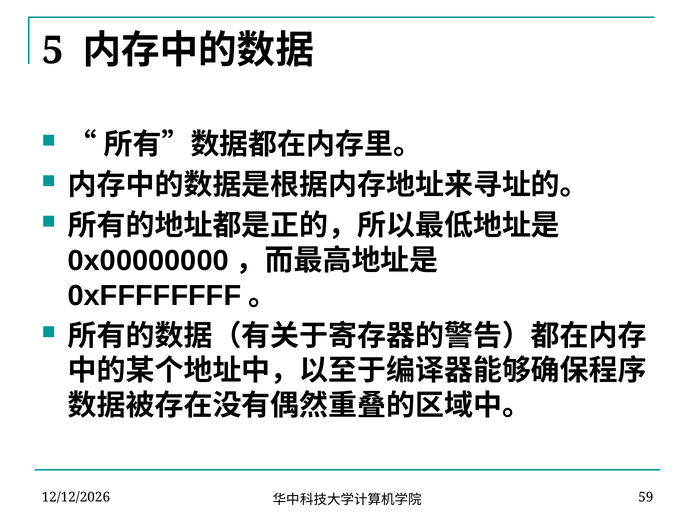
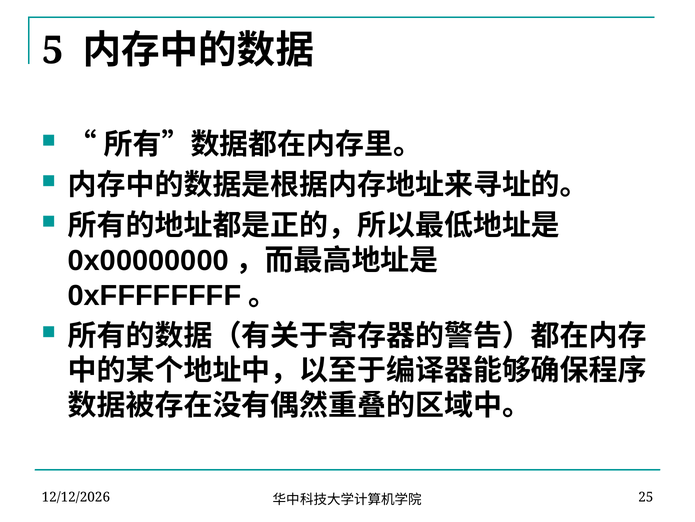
59: 59 -> 25
